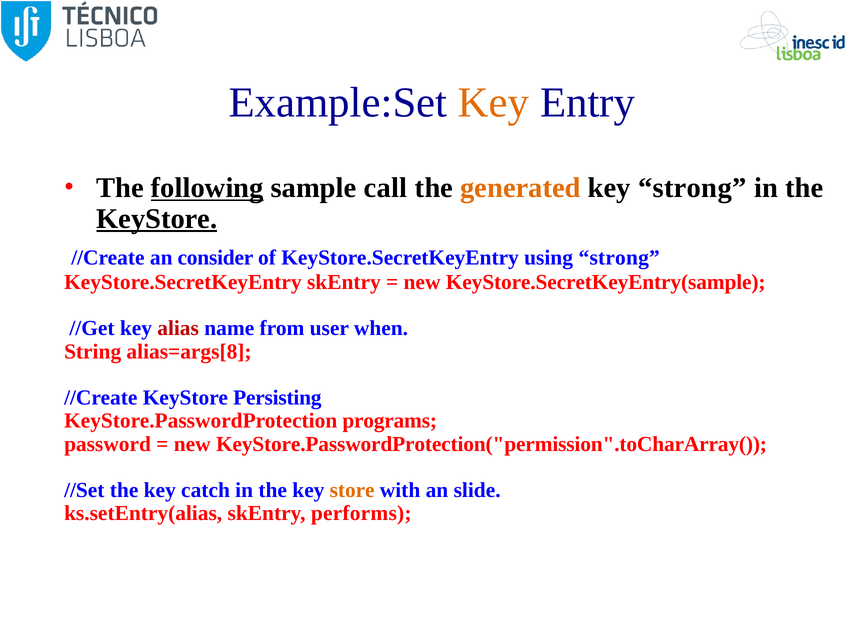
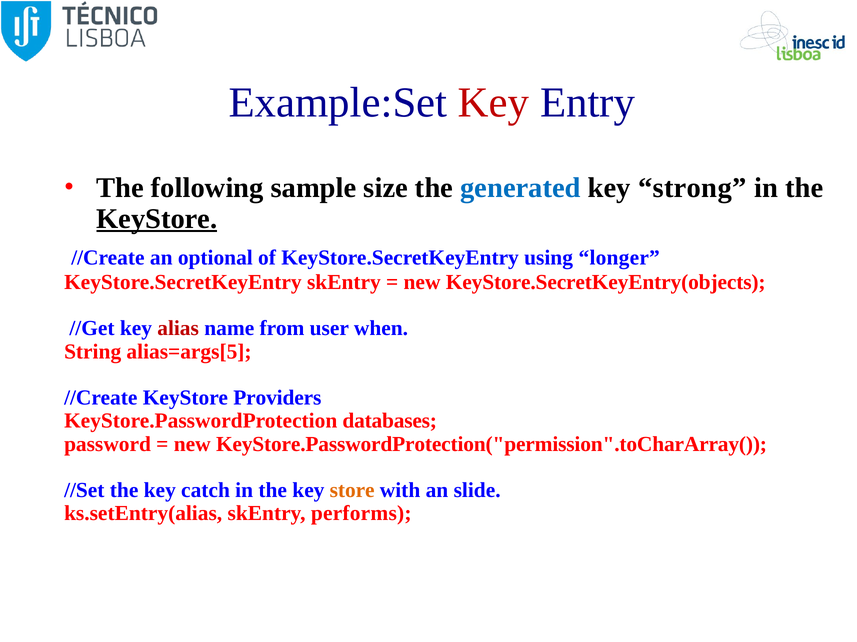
Key at (494, 102) colour: orange -> red
following underline: present -> none
call: call -> size
generated colour: orange -> blue
consider: consider -> optional
using strong: strong -> longer
KeyStore.SecretKeyEntry(sample: KeyStore.SecretKeyEntry(sample -> KeyStore.SecretKeyEntry(objects
alias=args[8: alias=args[8 -> alias=args[5
Persisting: Persisting -> Providers
programs: programs -> databases
